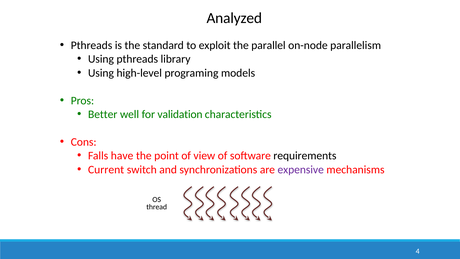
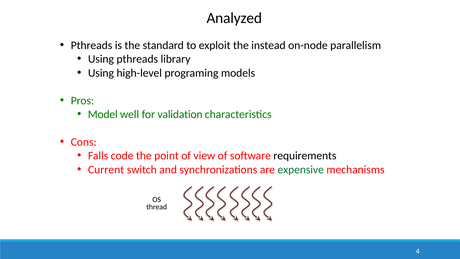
parallel: parallel -> instead
Better: Better -> Model
have: have -> code
expensive colour: purple -> green
